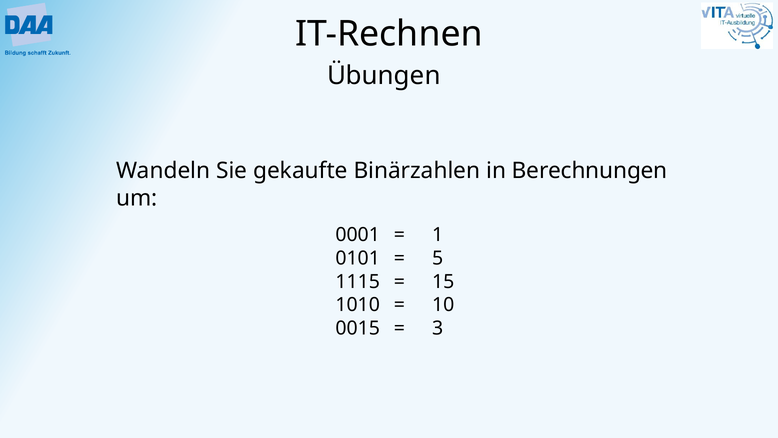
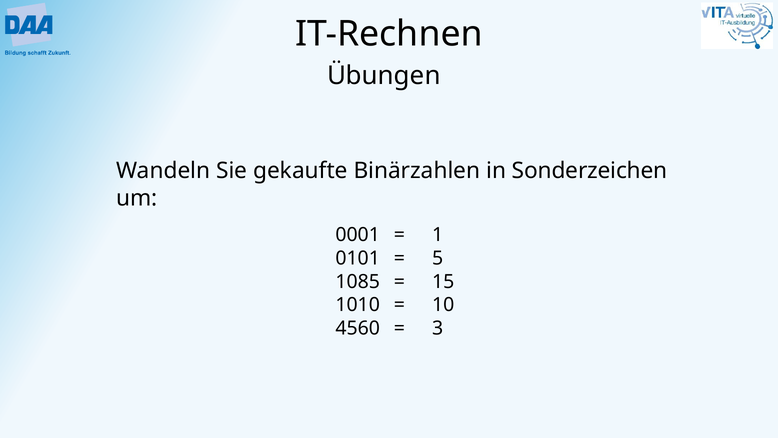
Berechnungen: Berechnungen -> Sonderzeichen
1115: 1115 -> 1085
0015: 0015 -> 4560
